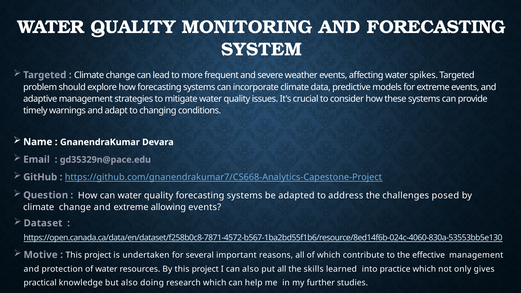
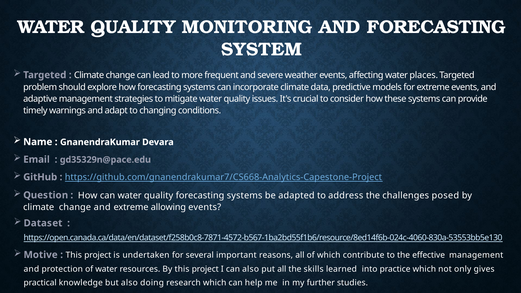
spikes: spikes -> places
